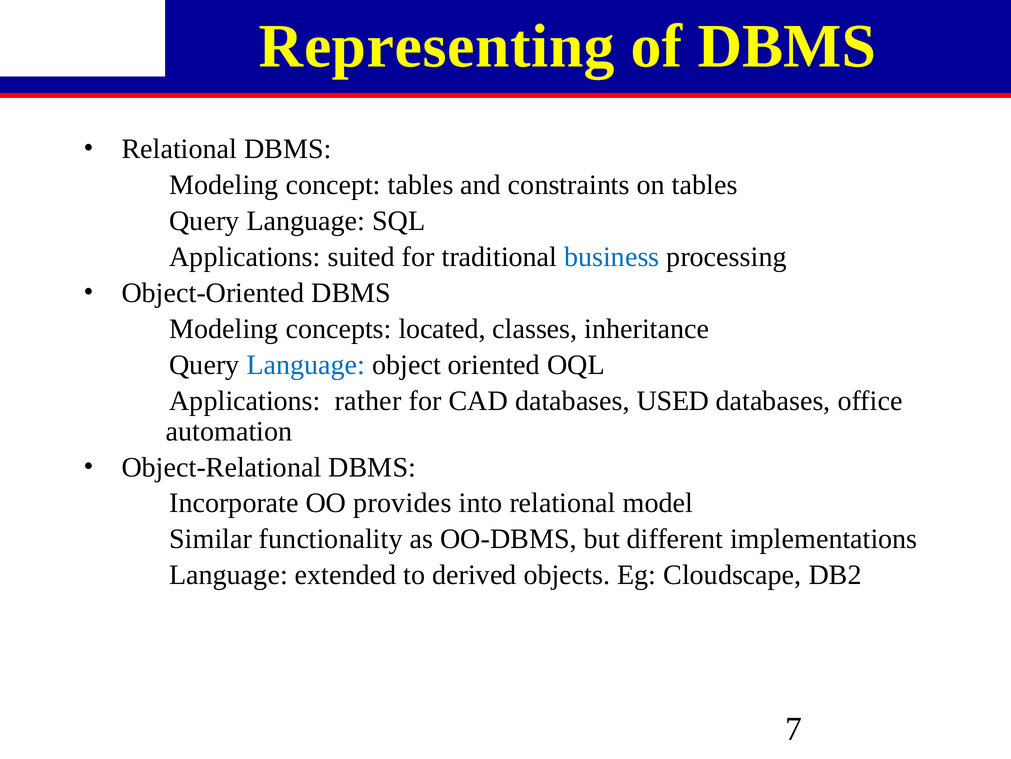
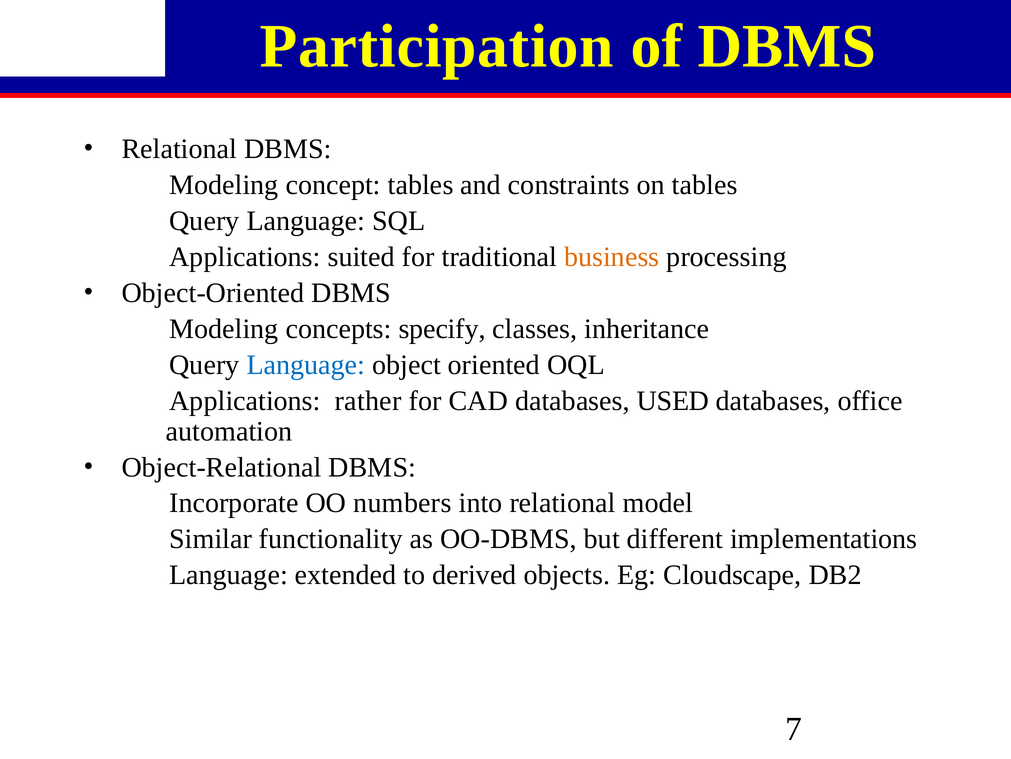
Representing: Representing -> Participation
business colour: blue -> orange
located: located -> specify
provides: provides -> numbers
